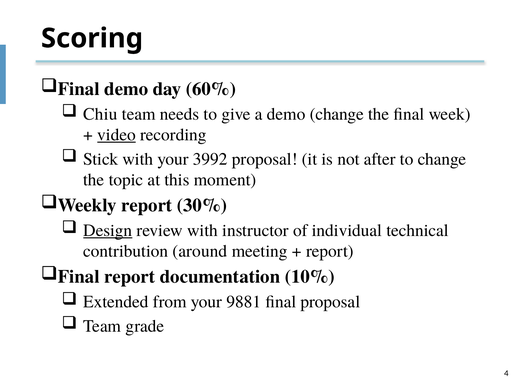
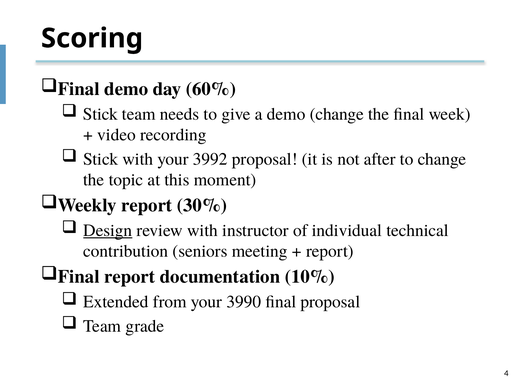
Chiu at (100, 114): Chiu -> Stick
video underline: present -> none
around: around -> seniors
9881: 9881 -> 3990
